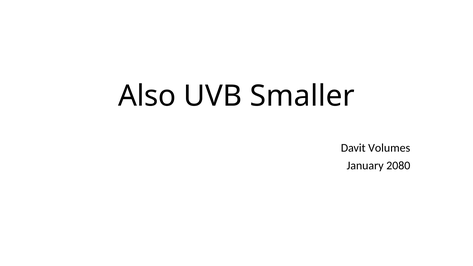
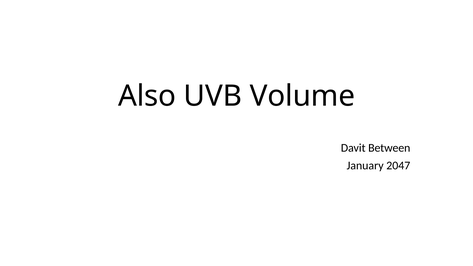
Smaller: Smaller -> Volume
Volumes: Volumes -> Between
2080: 2080 -> 2047
